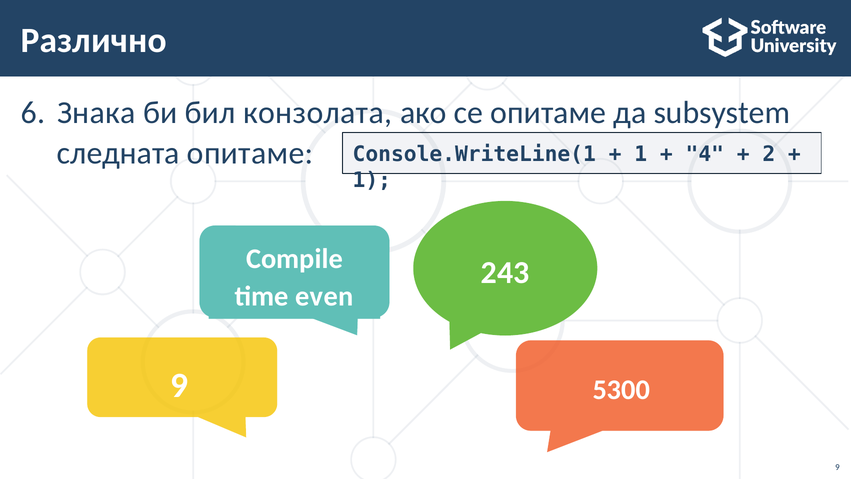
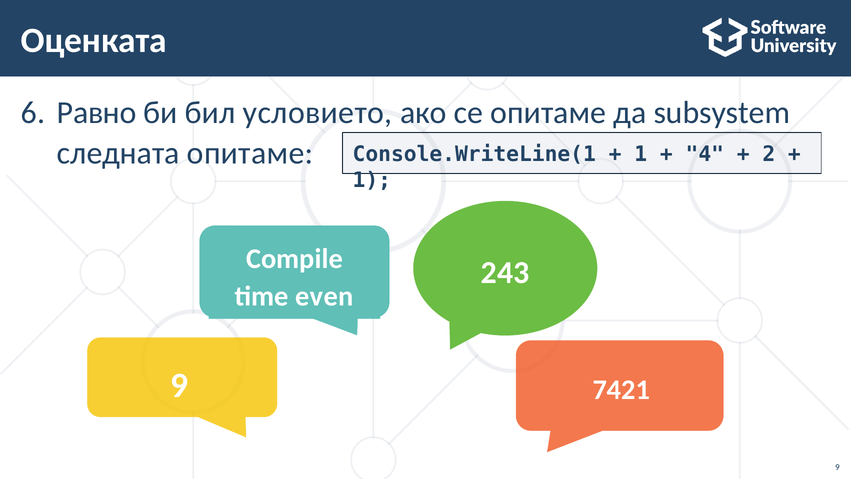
Различно: Различно -> Оценката
Знака: Знака -> Равно
конзолата: конзолата -> условието
5300: 5300 -> 7421
